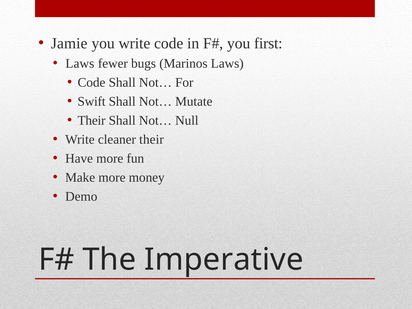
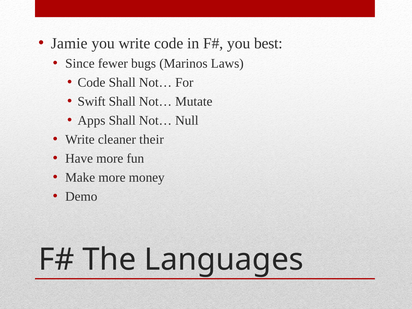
first: first -> best
Laws at (80, 64): Laws -> Since
Their at (92, 121): Their -> Apps
Imperative: Imperative -> Languages
